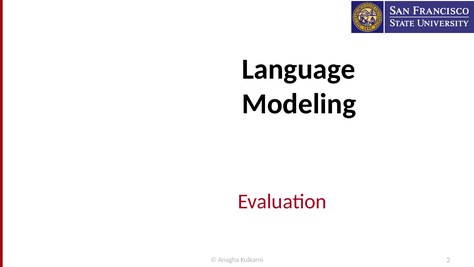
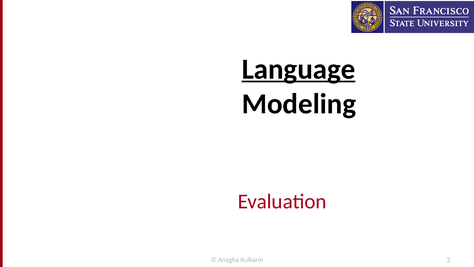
Language underline: none -> present
